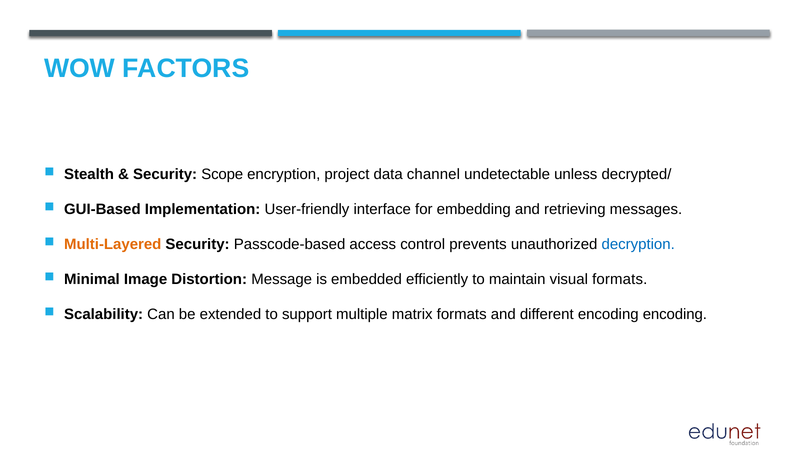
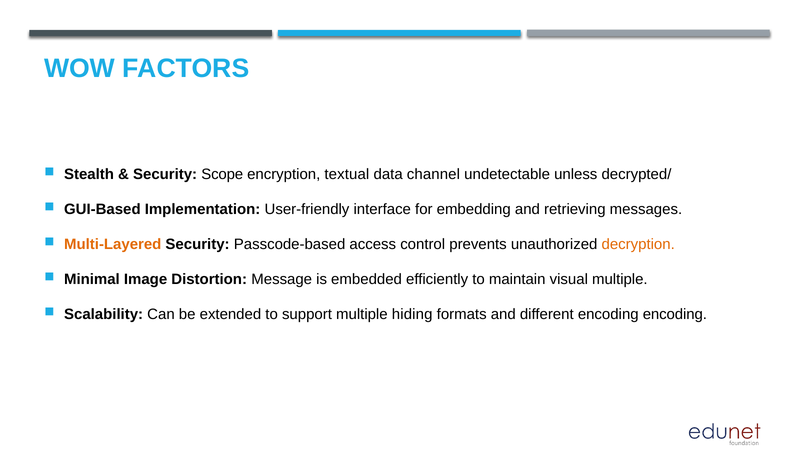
project: project -> textual
decryption colour: blue -> orange
visual formats: formats -> multiple
matrix: matrix -> hiding
